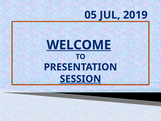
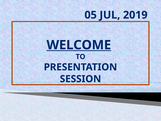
SESSION underline: present -> none
